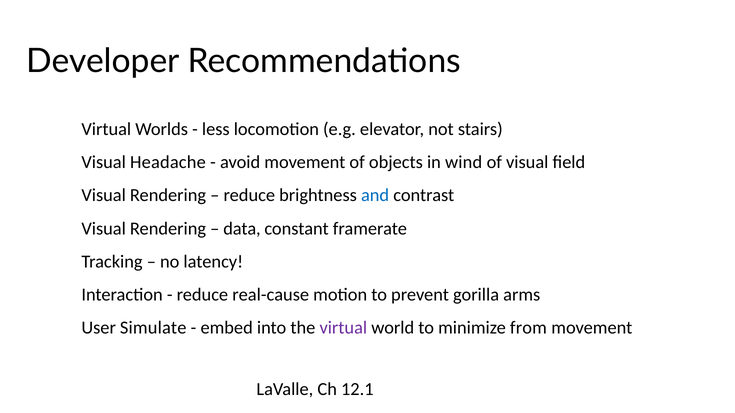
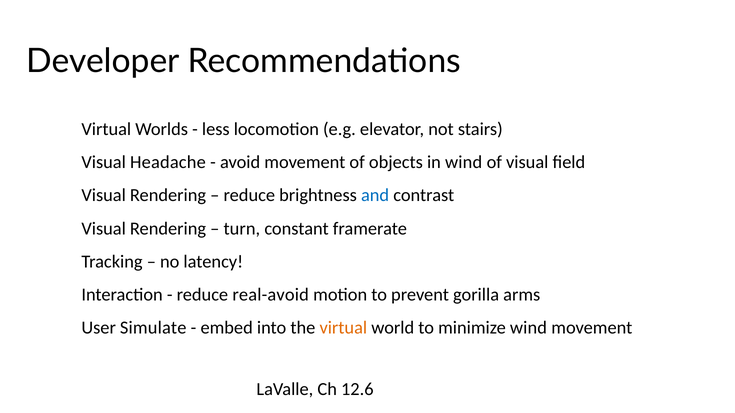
data: data -> turn
real-cause: real-cause -> real-avoid
virtual at (343, 328) colour: purple -> orange
minimize from: from -> wind
12.1: 12.1 -> 12.6
